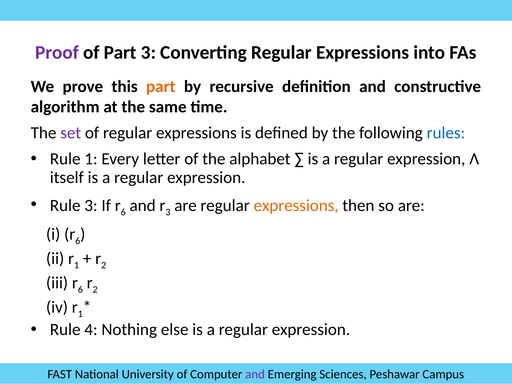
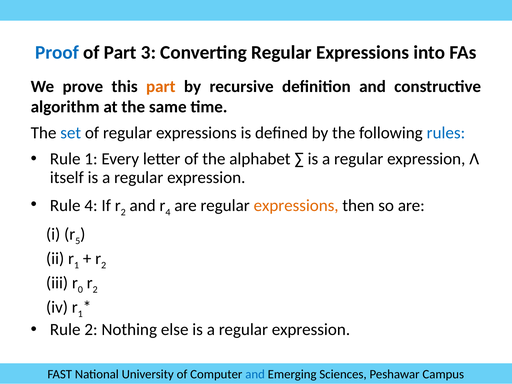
Proof colour: purple -> blue
set colour: purple -> blue
Rule 3: 3 -> 4
6 at (123, 212): 6 -> 2
3 at (168, 212): 3 -> 4
6 at (78, 241): 6 -> 5
6 at (80, 290): 6 -> 0
Rule 4: 4 -> 2
and at (255, 374) colour: purple -> blue
